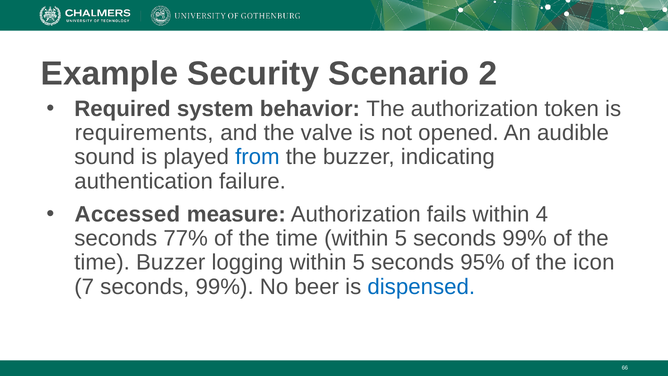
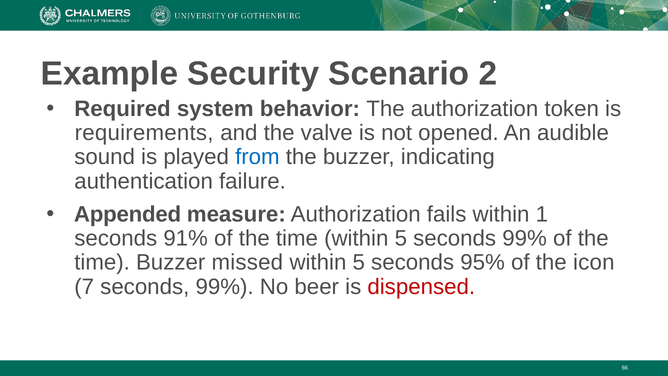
Accessed: Accessed -> Appended
4: 4 -> 1
77%: 77% -> 91%
logging: logging -> missed
dispensed colour: blue -> red
